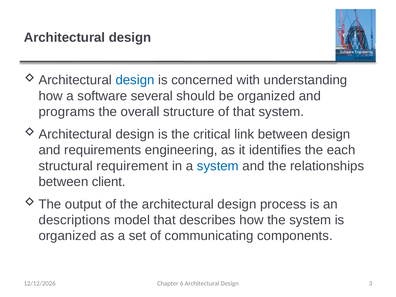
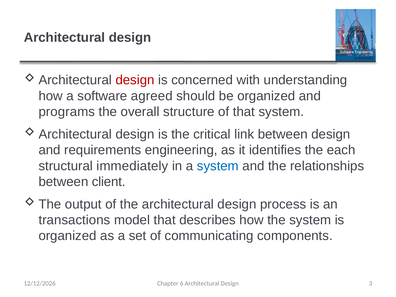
design at (135, 80) colour: blue -> red
several: several -> agreed
requirement: requirement -> immediately
descriptions: descriptions -> transactions
